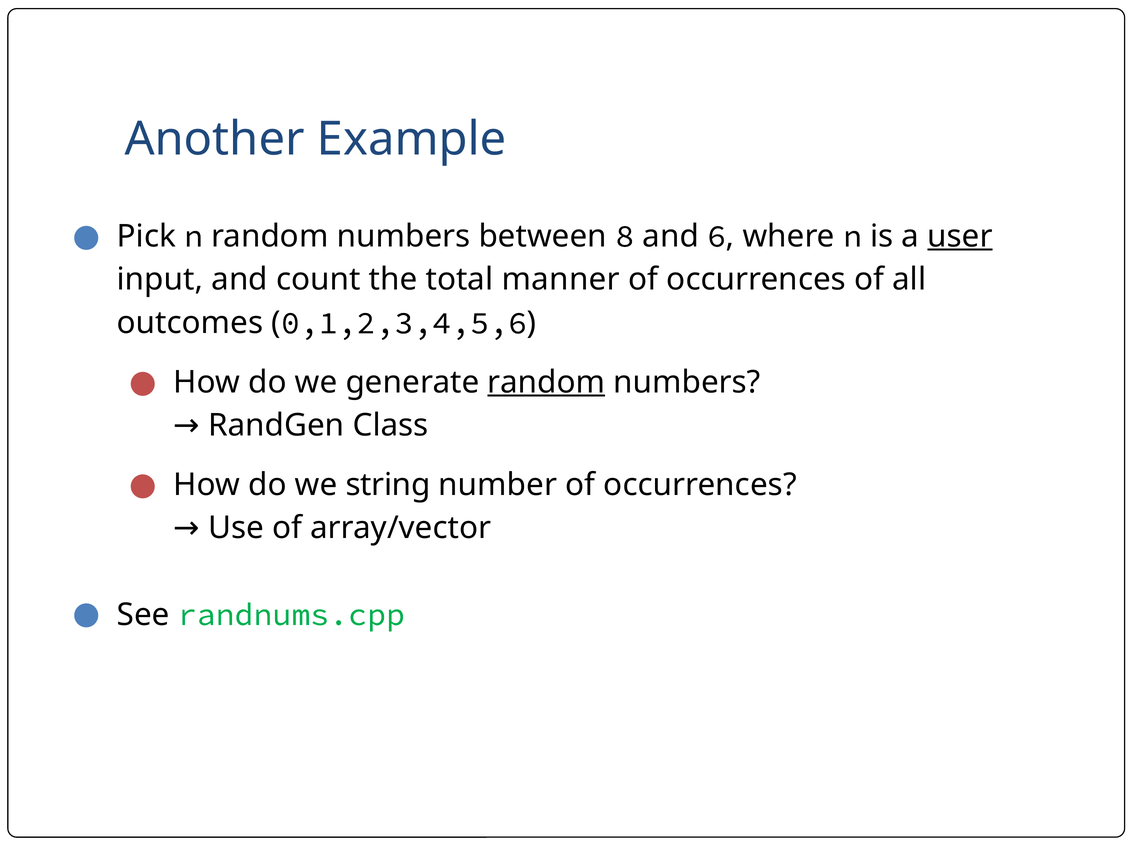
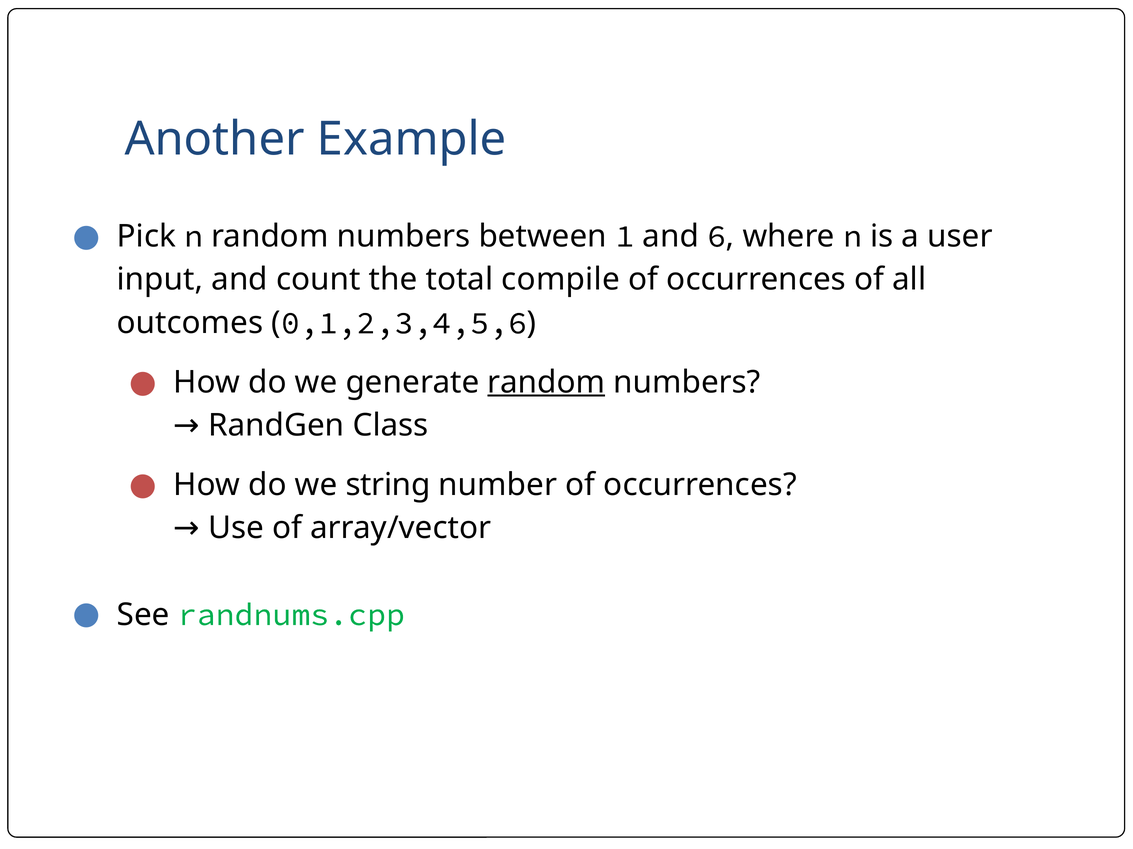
8: 8 -> 1
user underline: present -> none
manner: manner -> compile
